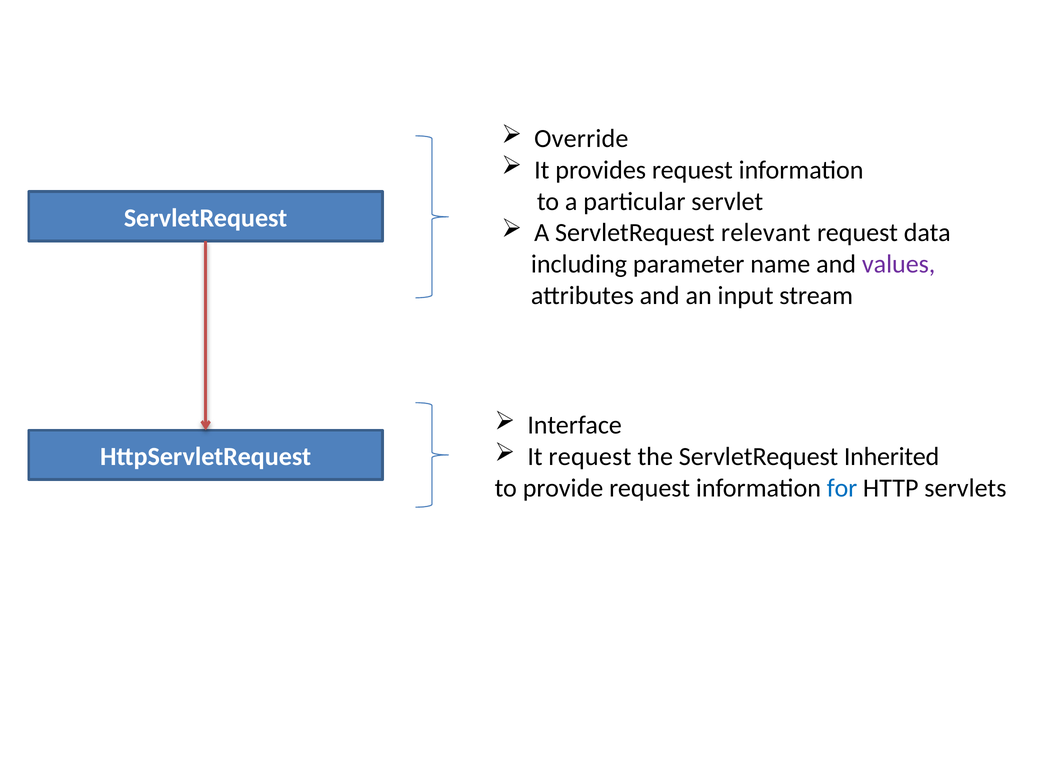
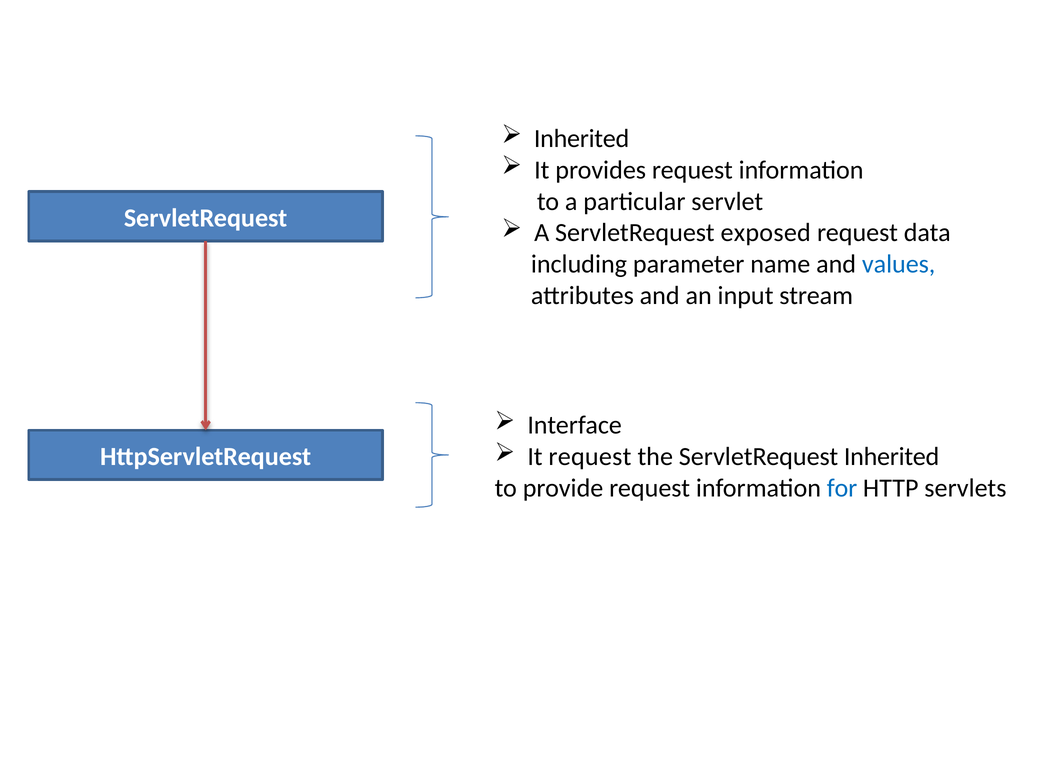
Override at (581, 139): Override -> Inherited
relevant: relevant -> exposed
values colour: purple -> blue
